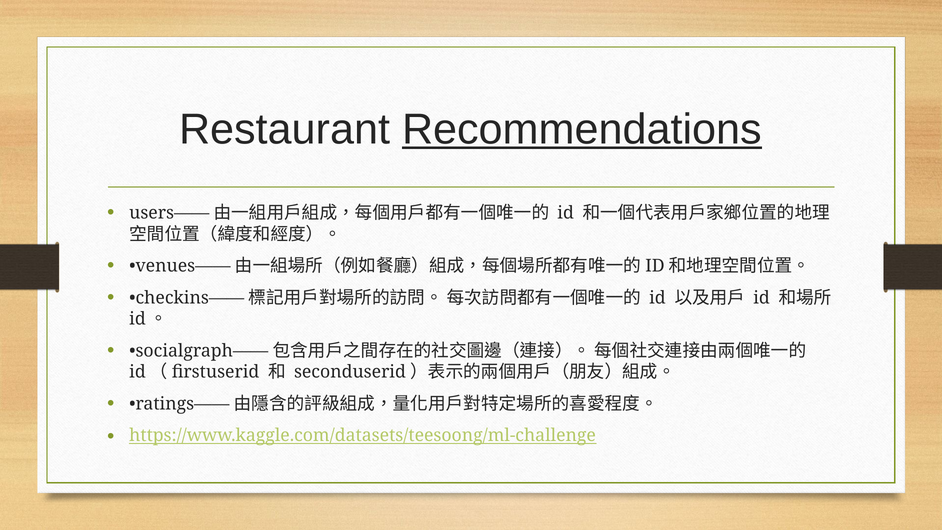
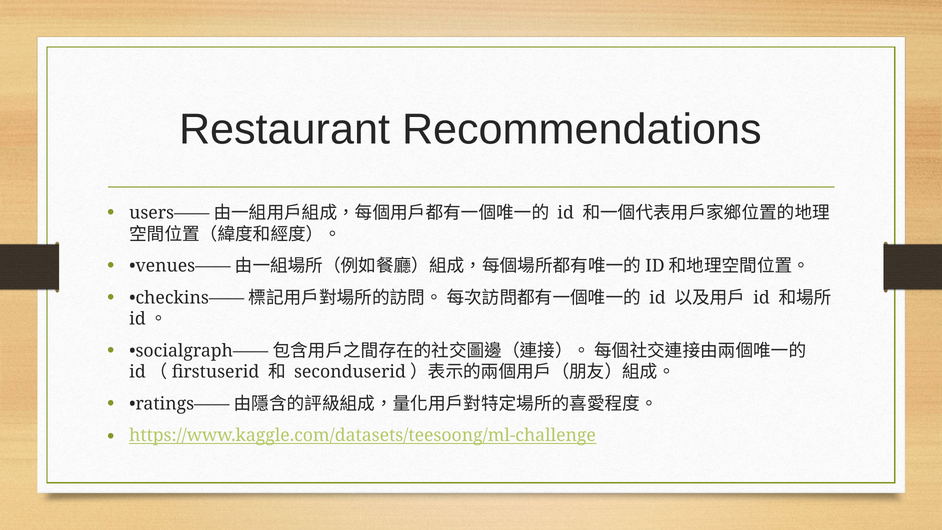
Recommendations underline: present -> none
